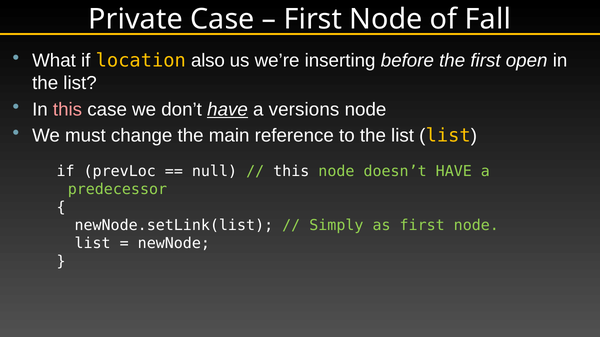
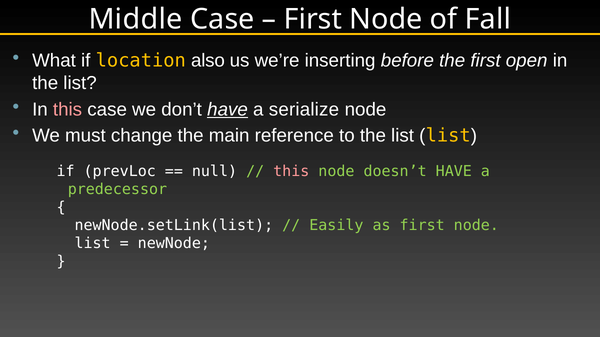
Private: Private -> Middle
versions: versions -> serialize
this at (291, 172) colour: white -> pink
Simply: Simply -> Easily
